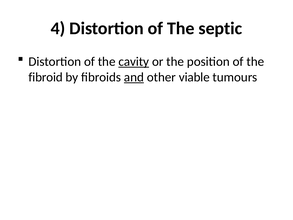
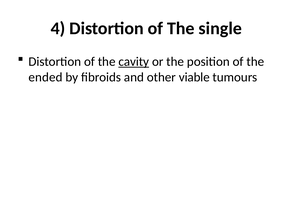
septic: septic -> single
fibroid: fibroid -> ended
and underline: present -> none
